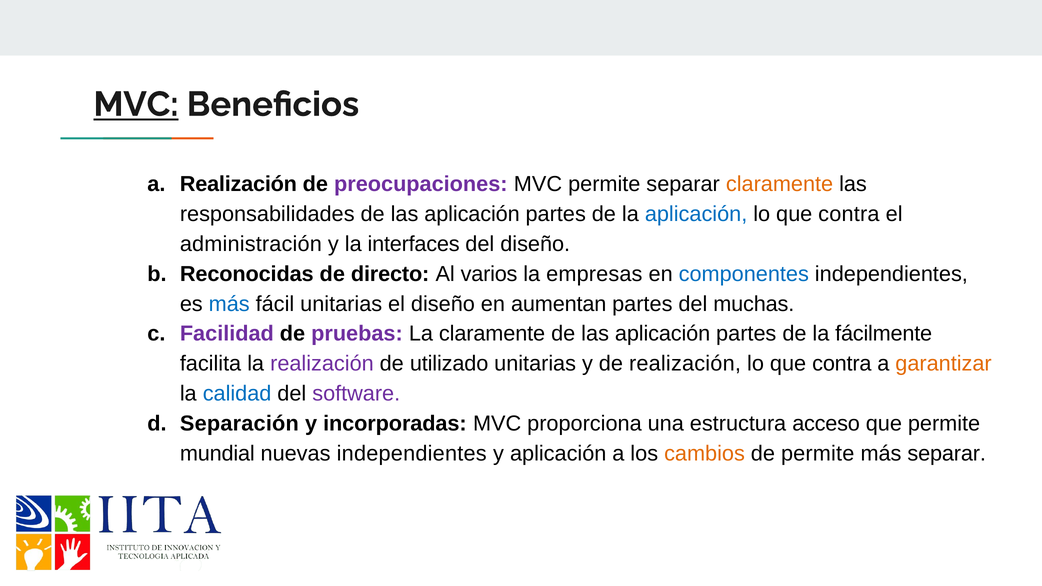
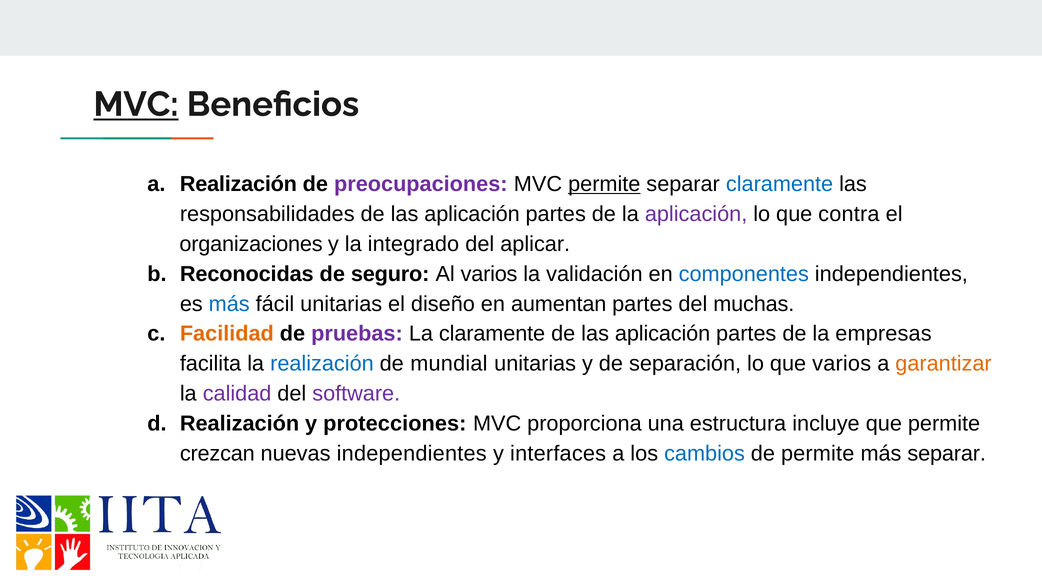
permite at (604, 184) underline: none -> present
claramente at (780, 184) colour: orange -> blue
aplicación at (696, 214) colour: blue -> purple
administración: administración -> organizaciones
interfaces: interfaces -> integrado
del diseño: diseño -> aplicar
directo: directo -> seguro
empresas: empresas -> validación
Facilidad colour: purple -> orange
fácilmente: fácilmente -> empresas
realización at (322, 364) colour: purple -> blue
utilizado: utilizado -> mundial
de realización: realización -> separación
contra at (842, 364): contra -> varios
calidad colour: blue -> purple
Separación at (239, 424): Separación -> Realización
incorporadas: incorporadas -> protecciones
acceso: acceso -> incluye
mundial: mundial -> crezcan
y aplicación: aplicación -> interfaces
cambios colour: orange -> blue
